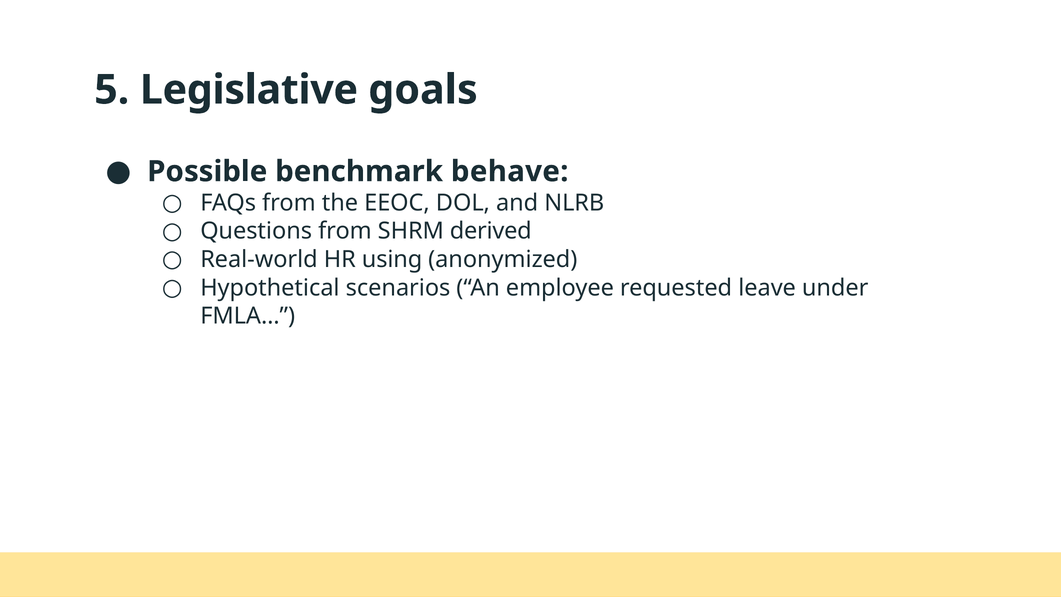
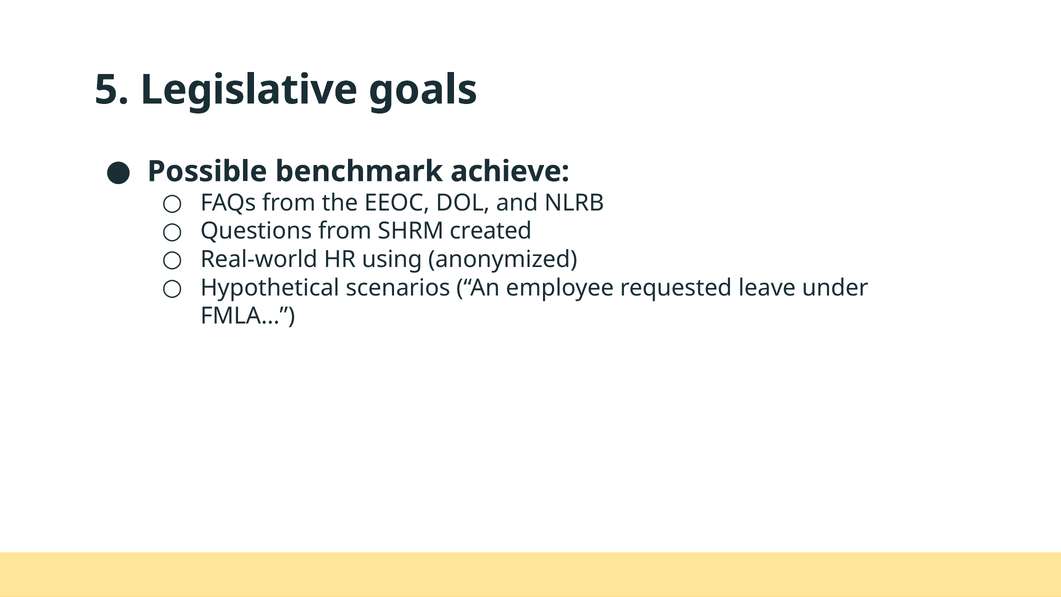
behave: behave -> achieve
derived: derived -> created
